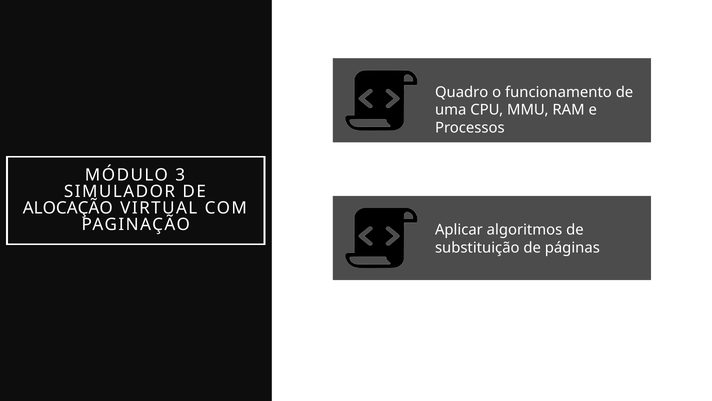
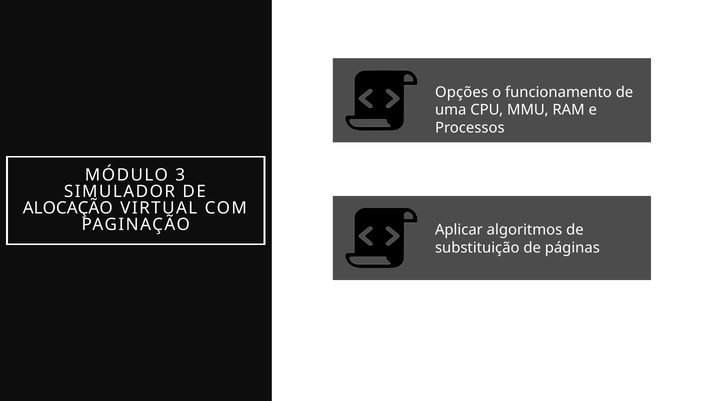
Quadro: Quadro -> Opções
